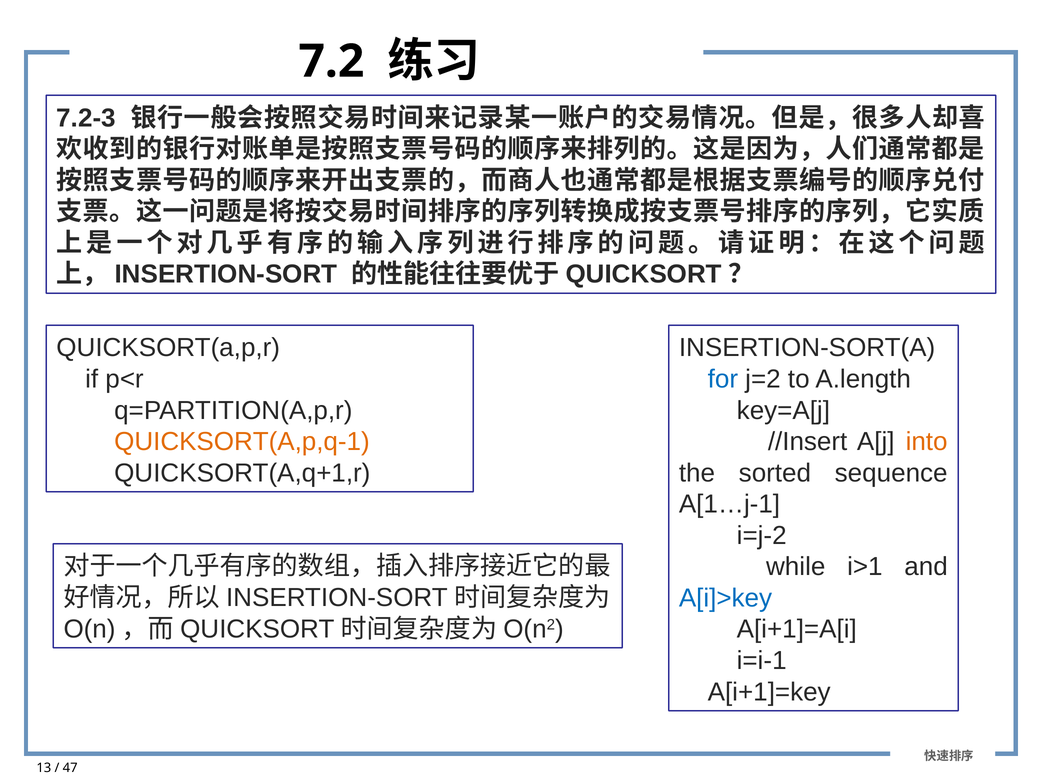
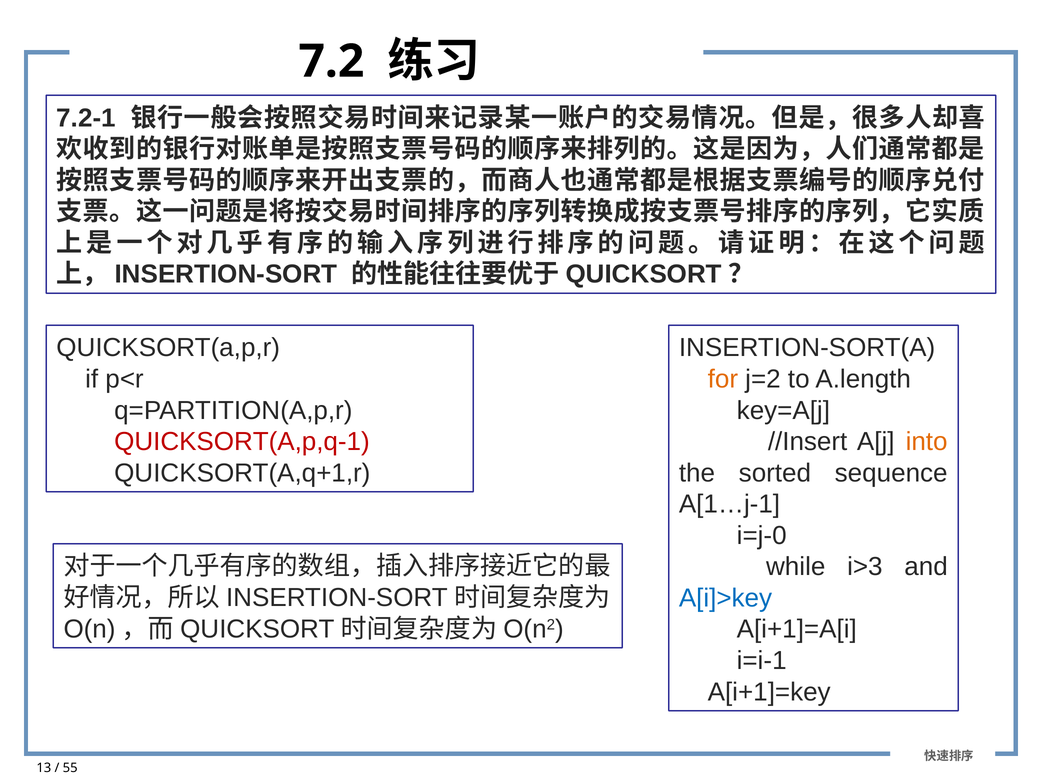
7.2-3: 7.2-3 -> 7.2-1
for colour: blue -> orange
QUICKSORT(A,p,q-1 colour: orange -> red
i=j-2: i=j-2 -> i=j-0
i>1: i>1 -> i>3
47: 47 -> 55
